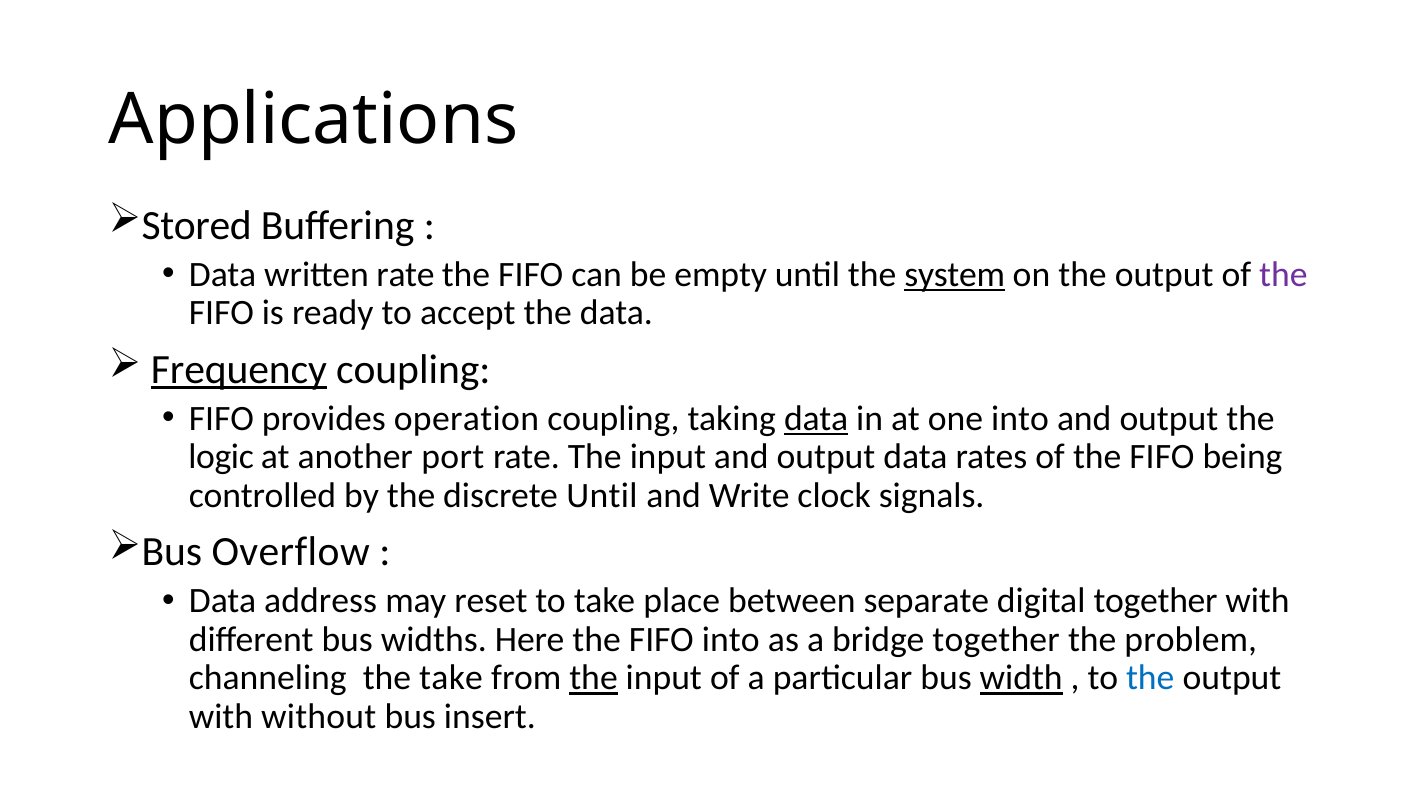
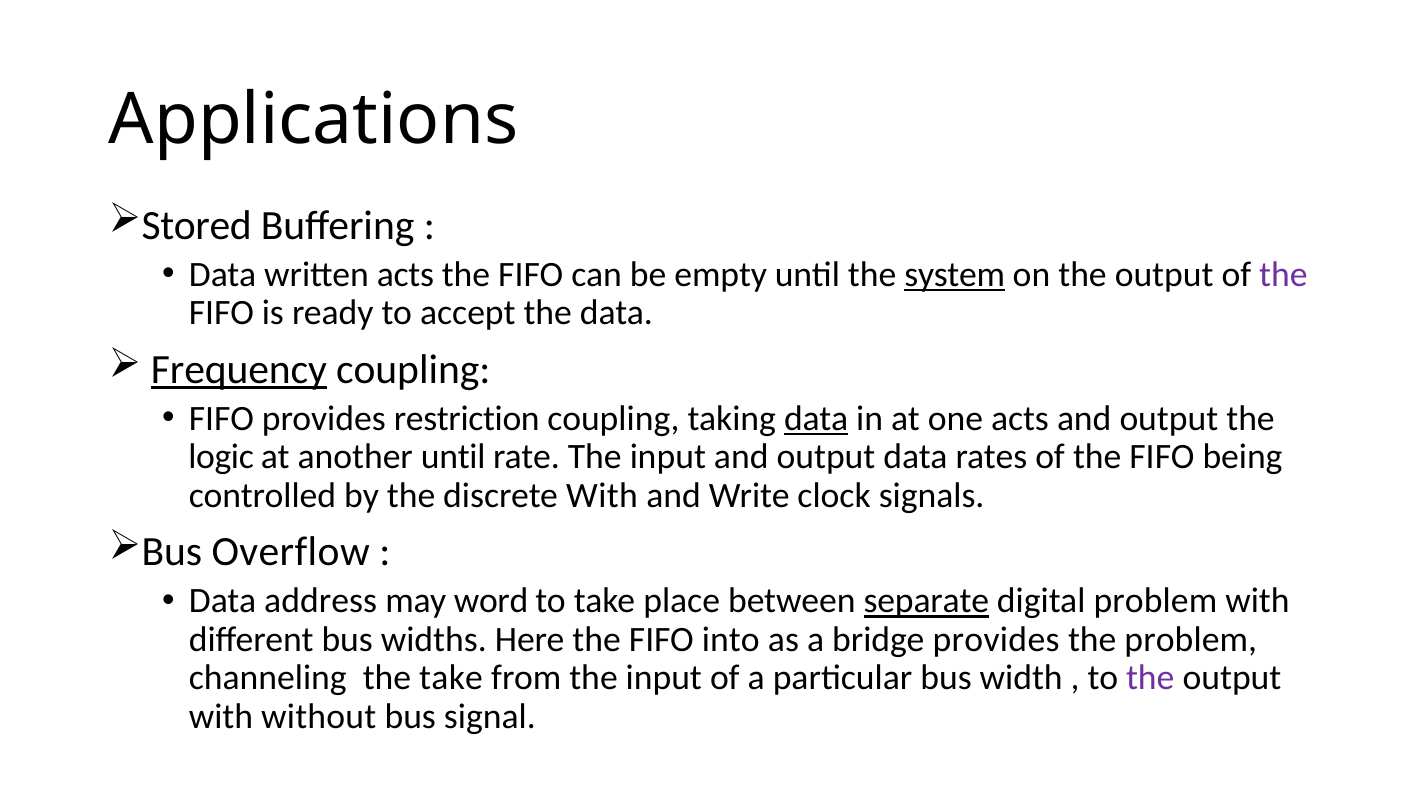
written rate: rate -> acts
operation: operation -> restriction
one into: into -> acts
another port: port -> until
discrete Until: Until -> With
reset: reset -> word
separate underline: none -> present
digital together: together -> problem
bridge together: together -> provides
the at (594, 678) underline: present -> none
width underline: present -> none
the at (1150, 678) colour: blue -> purple
insert: insert -> signal
